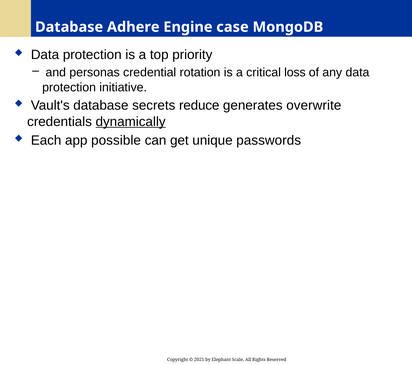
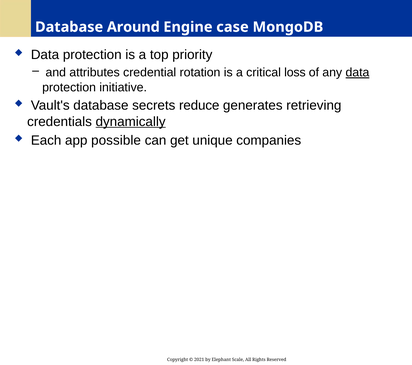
Adhere: Adhere -> Around
personas: personas -> attributes
data at (357, 73) underline: none -> present
overwrite: overwrite -> retrieving
passwords: passwords -> companies
